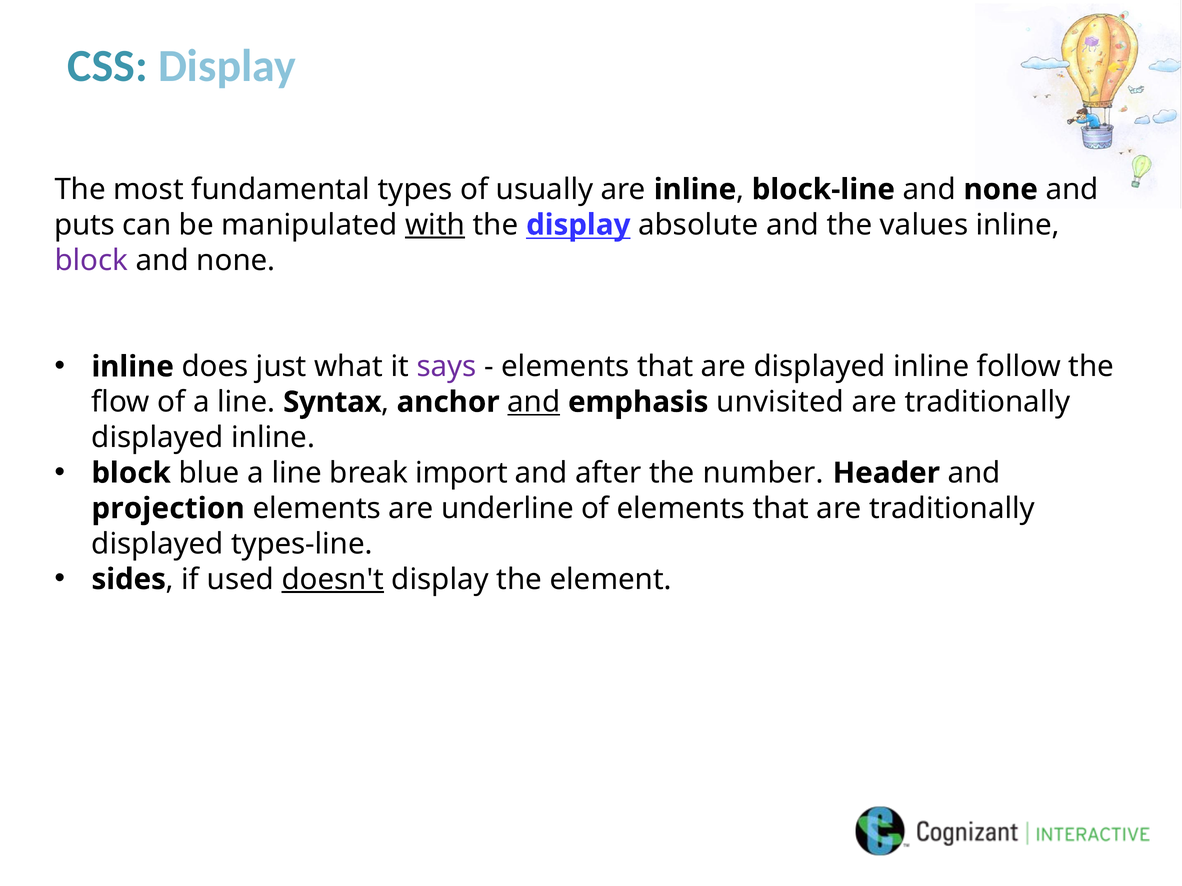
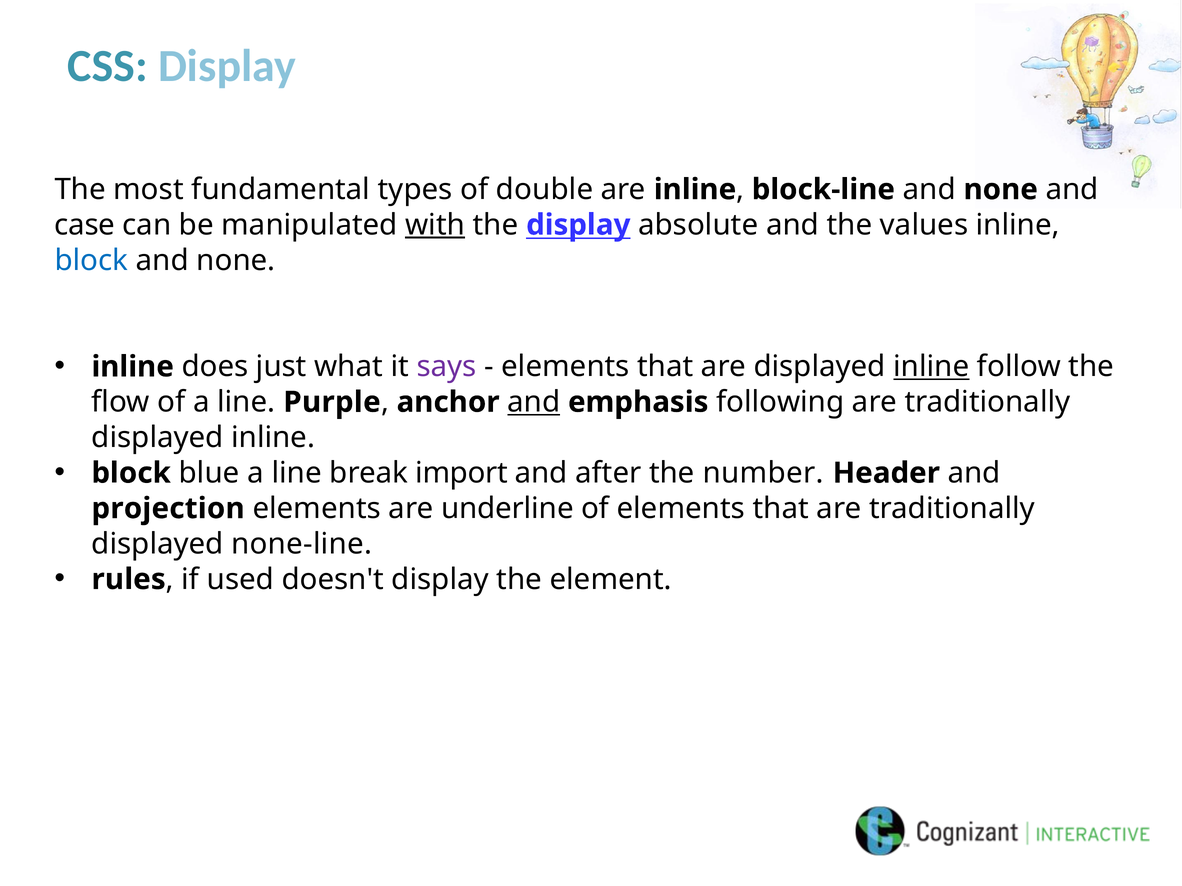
usually: usually -> double
puts: puts -> case
block at (91, 260) colour: purple -> blue
inline at (931, 367) underline: none -> present
Syntax: Syntax -> Purple
unvisited: unvisited -> following
types-line: types-line -> none-line
sides: sides -> rules
doesn't underline: present -> none
